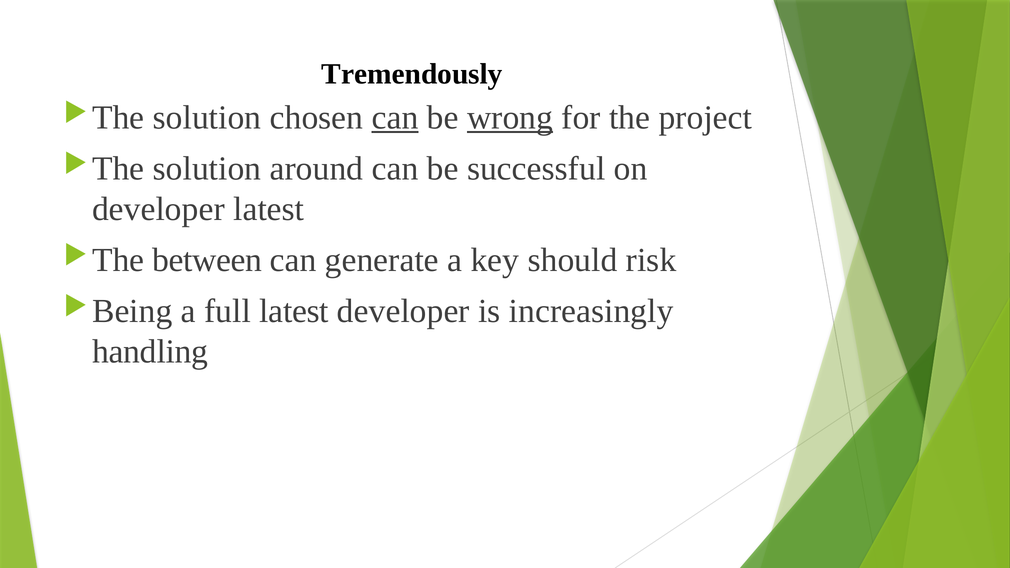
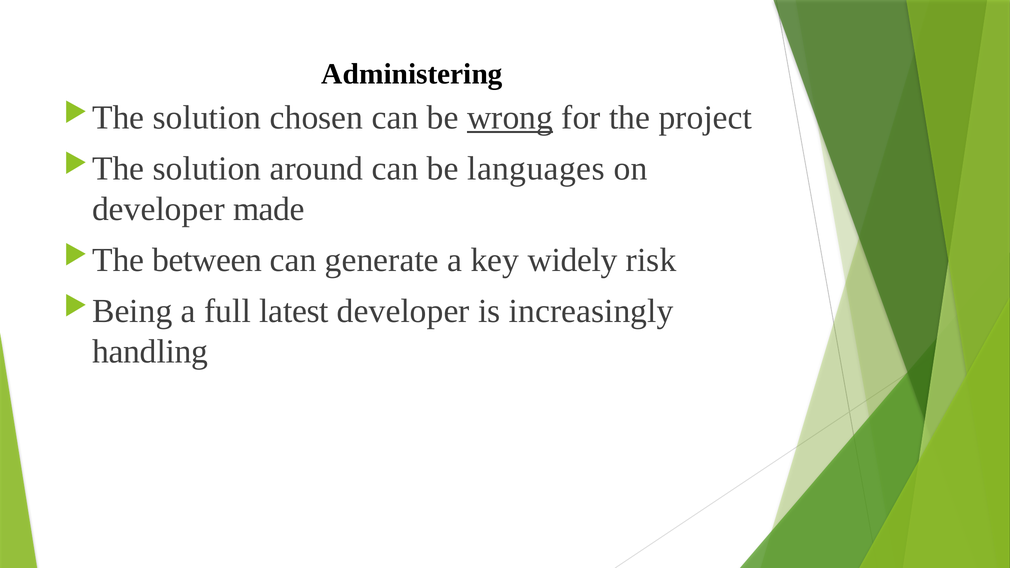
Tremendously: Tremendously -> Administering
can at (395, 118) underline: present -> none
successful: successful -> languages
developer latest: latest -> made
should: should -> widely
